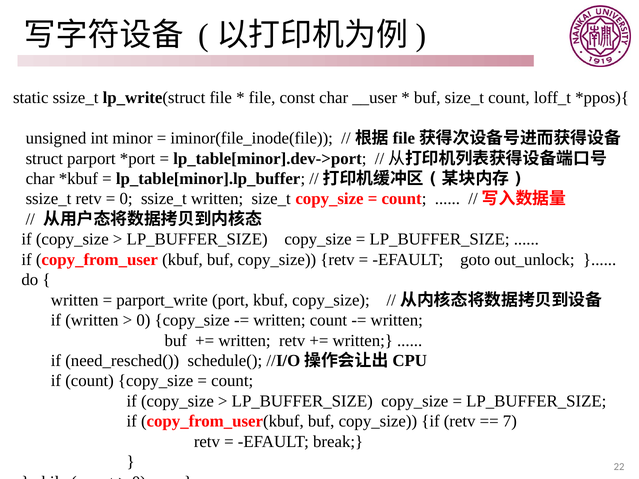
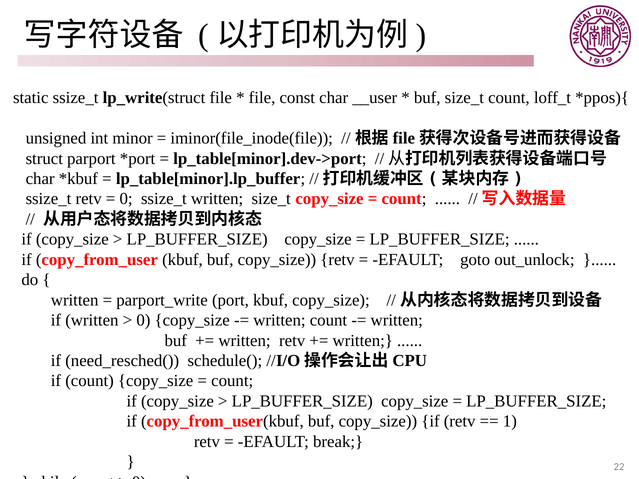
7: 7 -> 1
